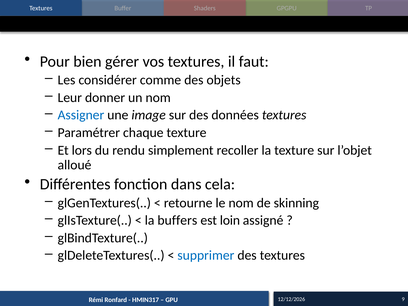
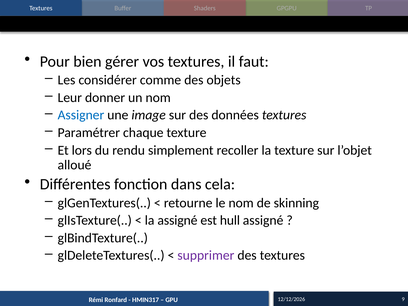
la buffers: buffers -> assigné
loin: loin -> hull
supprimer colour: blue -> purple
